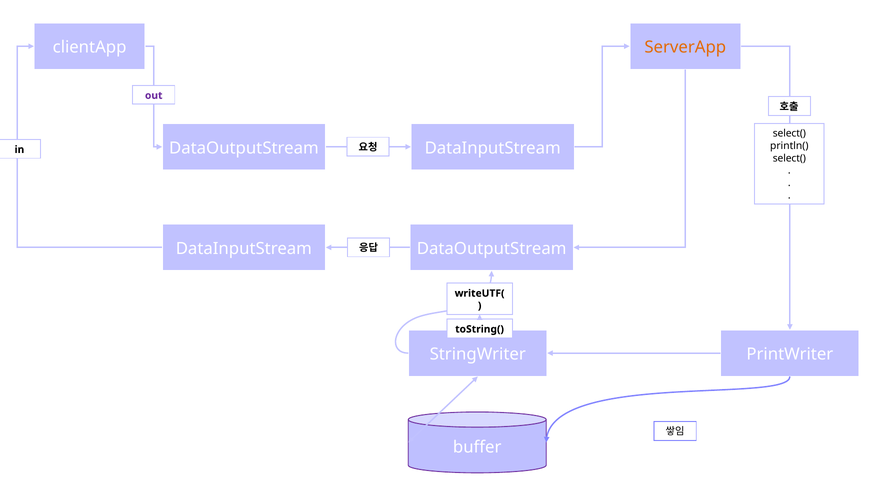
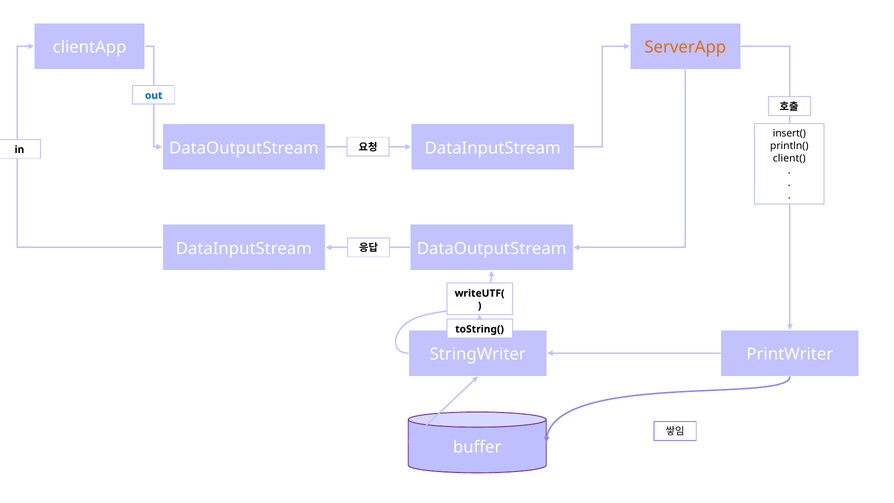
out colour: purple -> blue
select( at (789, 134): select( -> insert(
select( at (789, 158): select( -> client(
